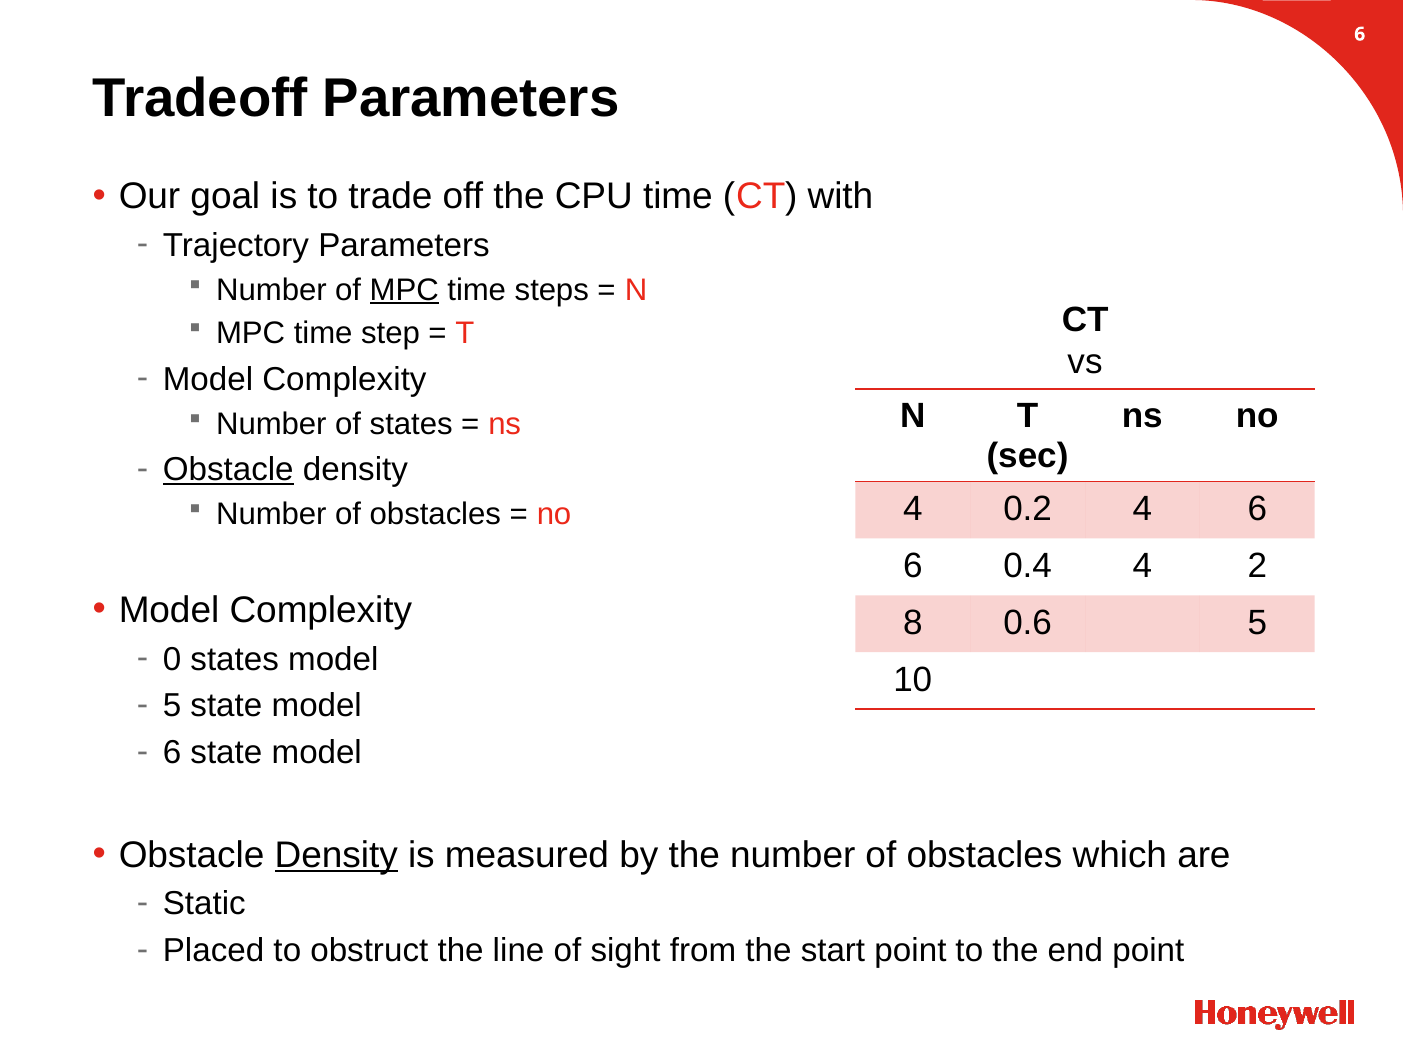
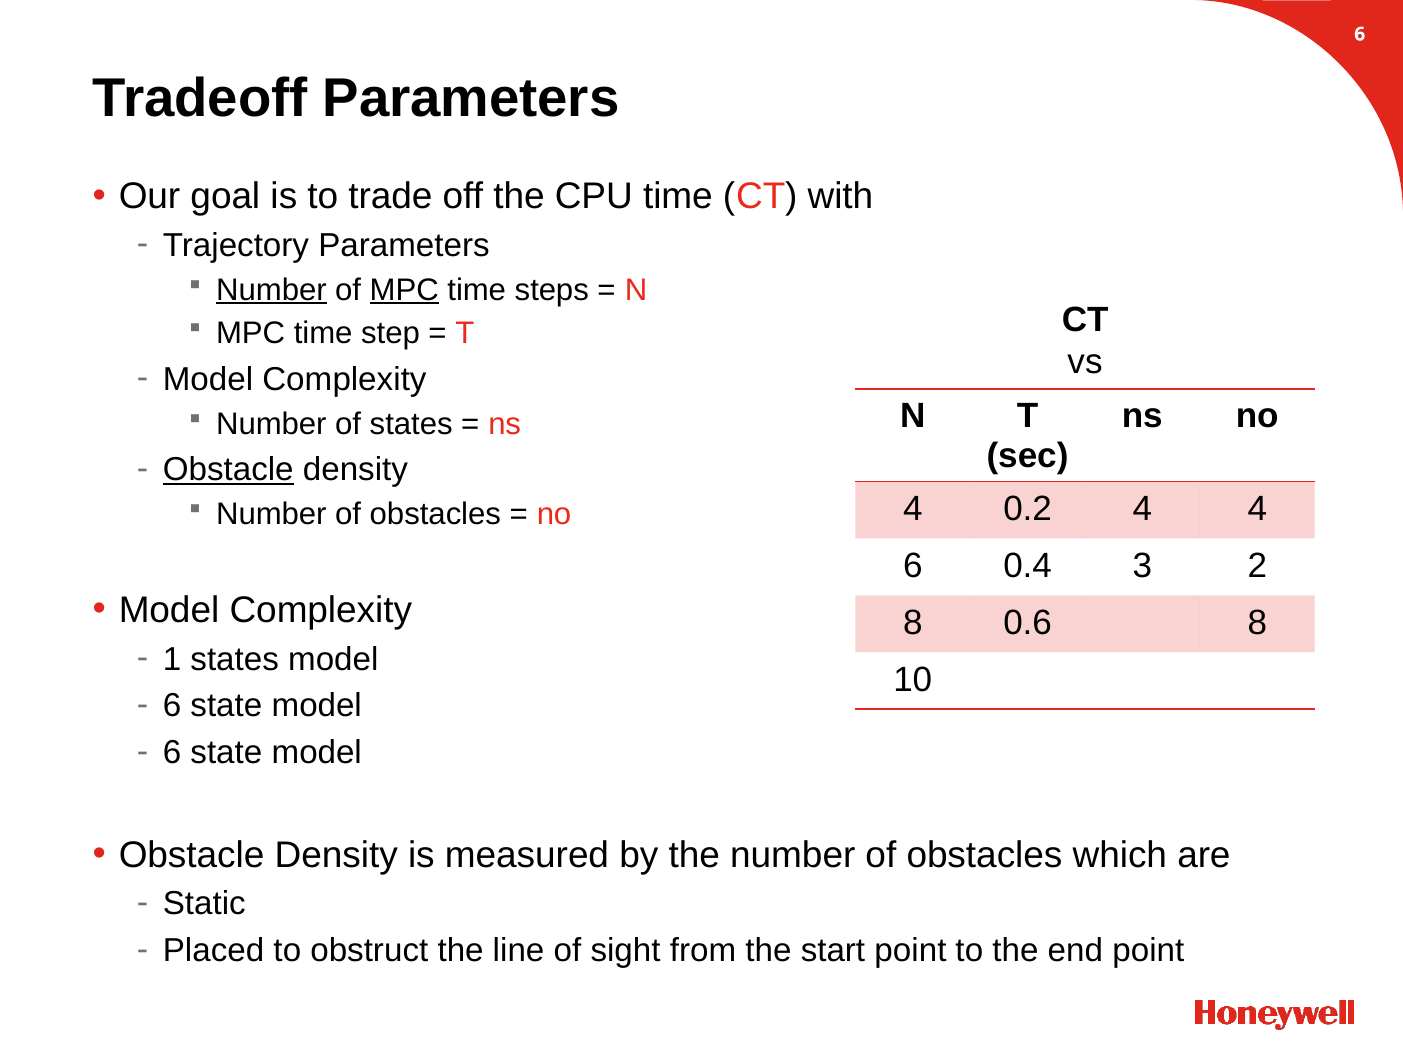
Number at (271, 290) underline: none -> present
4 6: 6 -> 4
0.4 4: 4 -> 3
0.6 5: 5 -> 8
0: 0 -> 1
5 at (172, 706): 5 -> 6
Density at (336, 855) underline: present -> none
